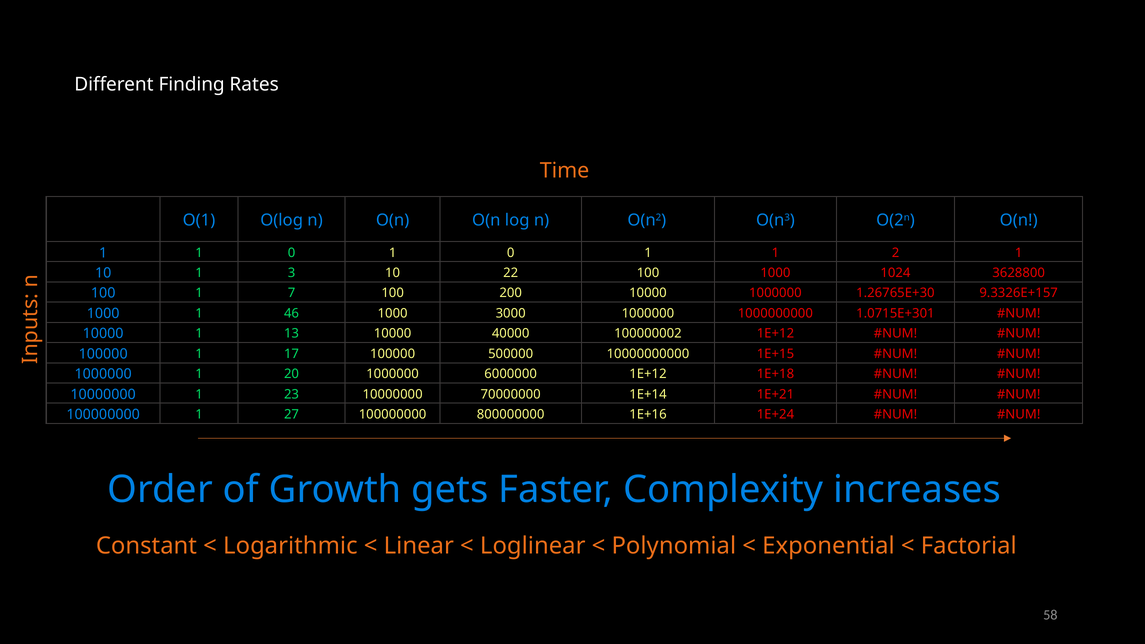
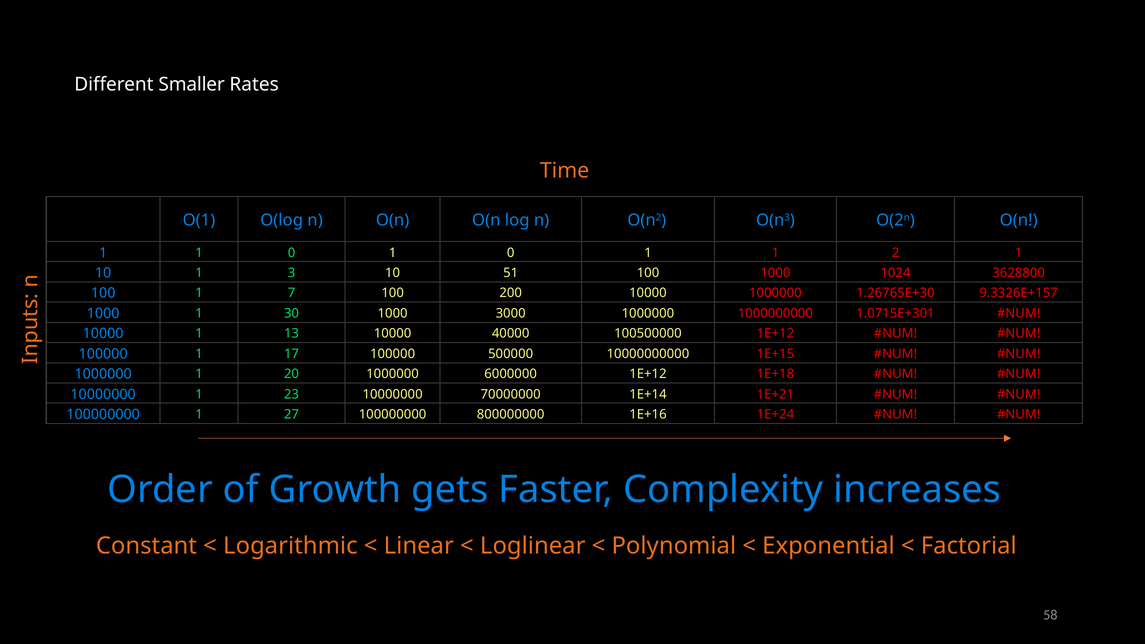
Finding: Finding -> Smaller
22: 22 -> 51
46: 46 -> 30
100000002: 100000002 -> 100500000
